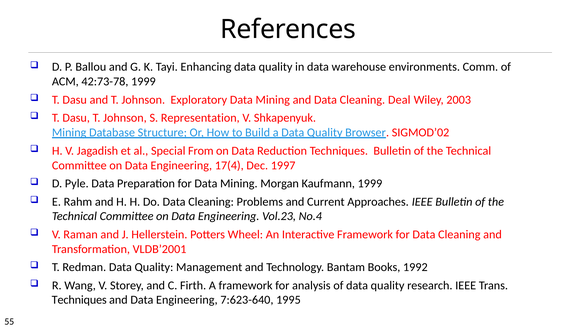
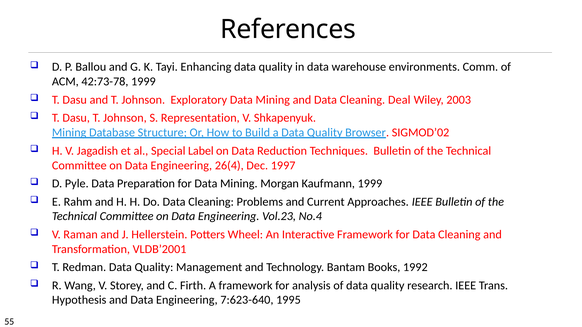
From: From -> Label
17(4: 17(4 -> 26(4
Techniques at (79, 300): Techniques -> Hypothesis
